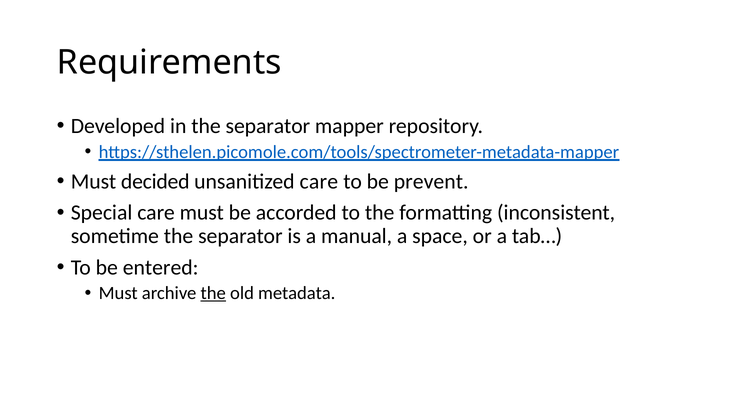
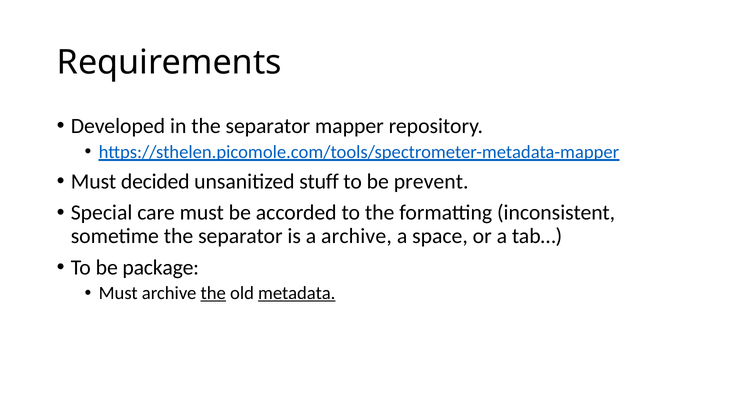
unsanitized care: care -> stuff
a manual: manual -> archive
entered: entered -> package
metadata underline: none -> present
